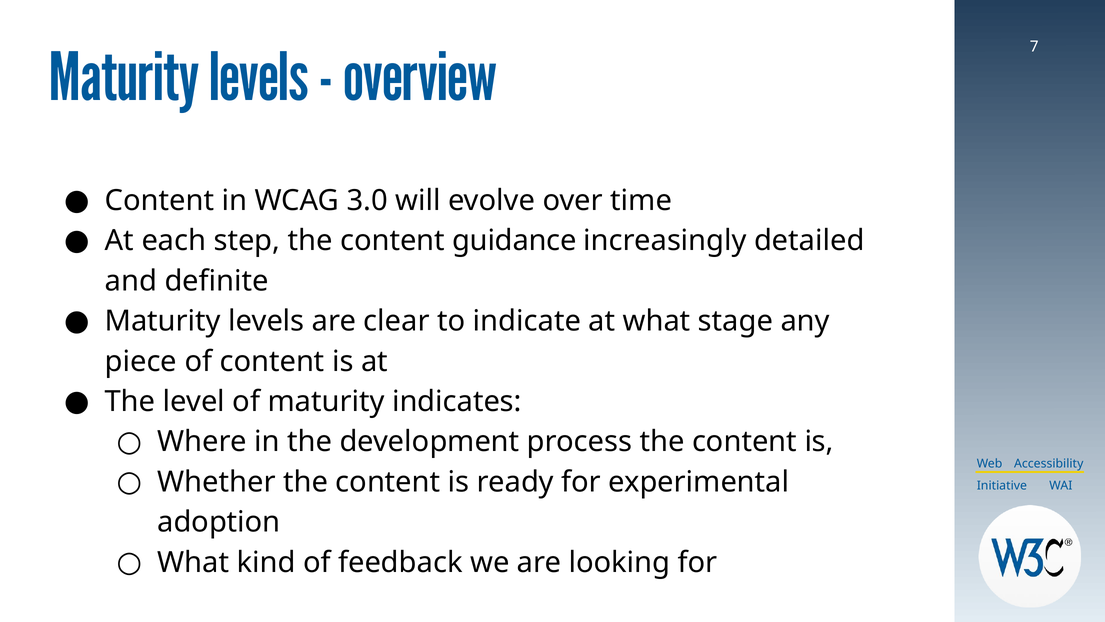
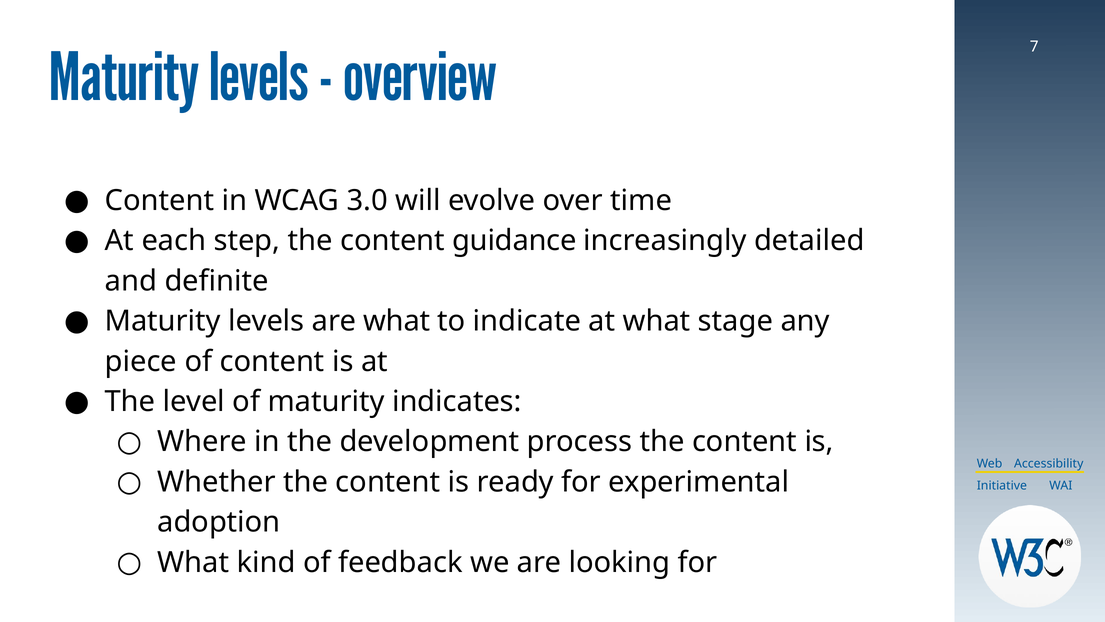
are clear: clear -> what
